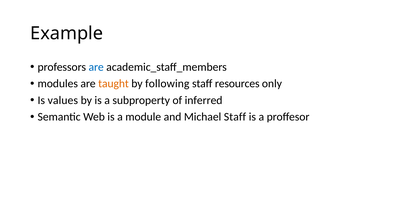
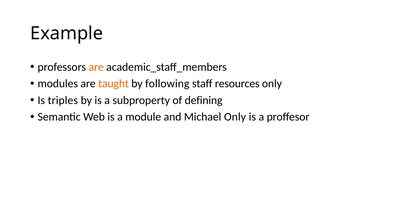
are at (96, 67) colour: blue -> orange
values: values -> triples
inferred: inferred -> defining
Michael Staff: Staff -> Only
